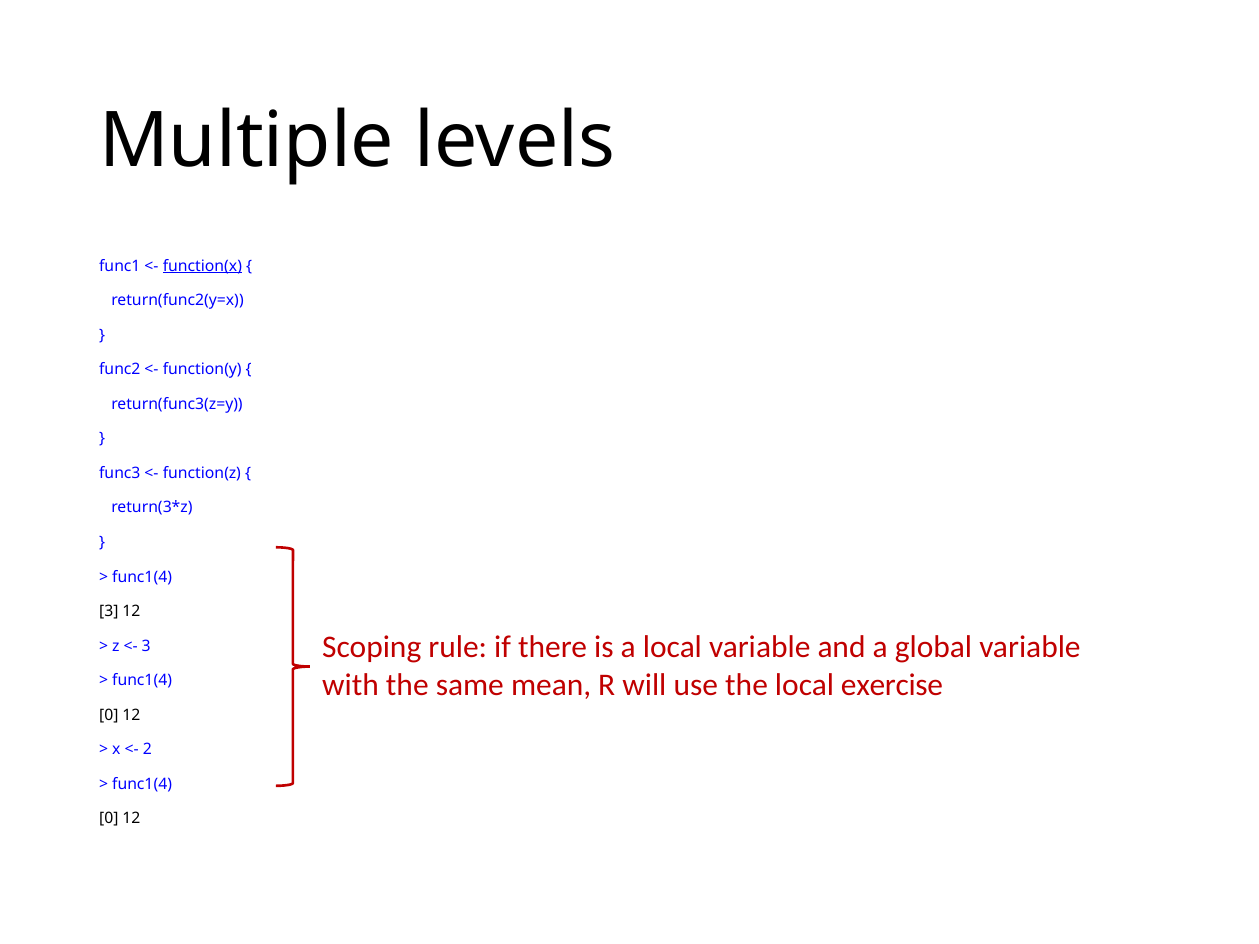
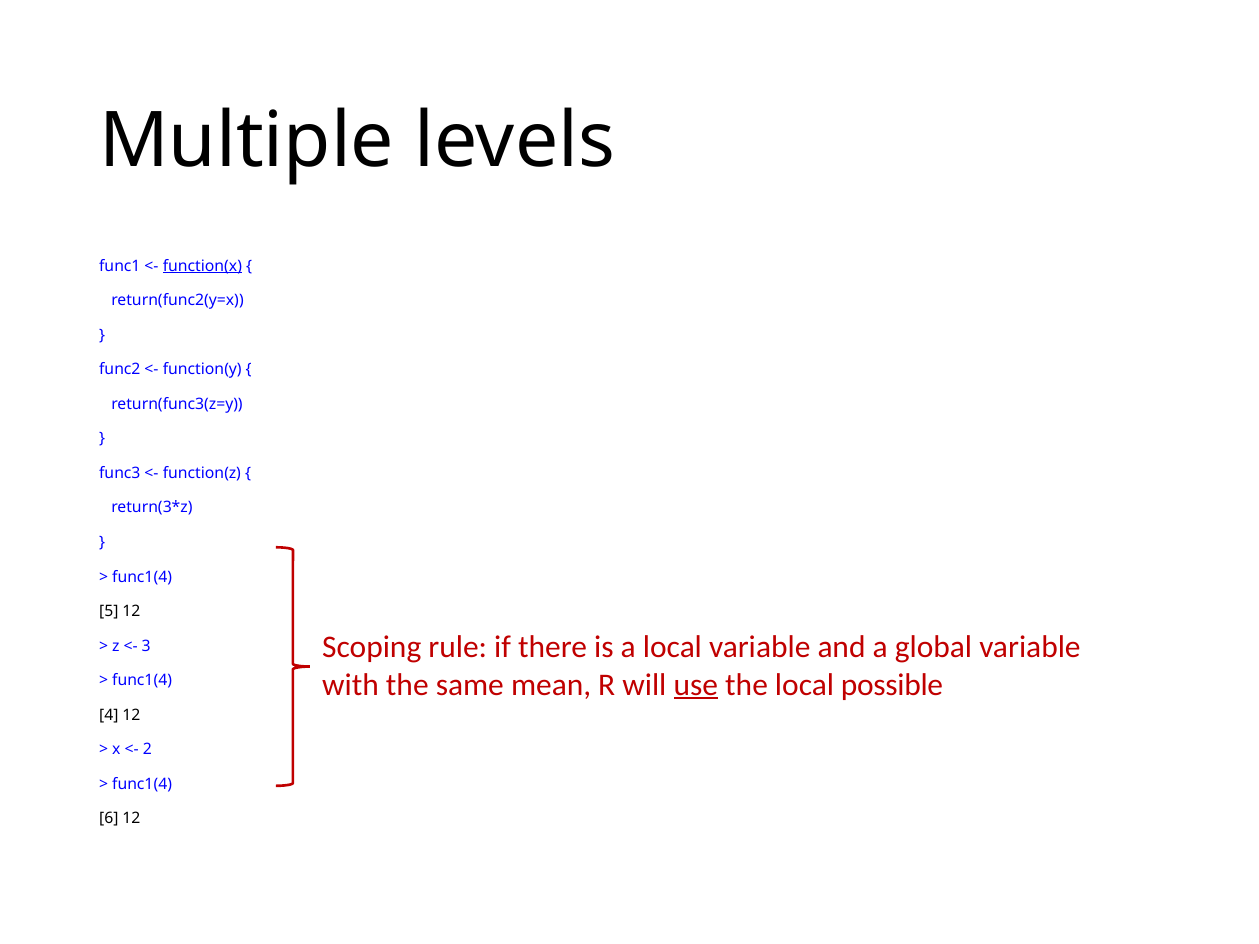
3 at (109, 612): 3 -> 5
use underline: none -> present
exercise: exercise -> possible
0 at (109, 715): 0 -> 4
0 at (109, 819): 0 -> 6
